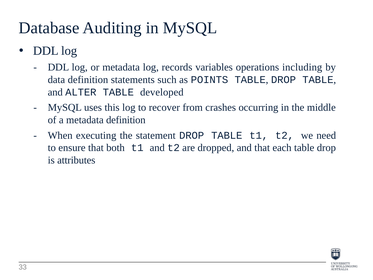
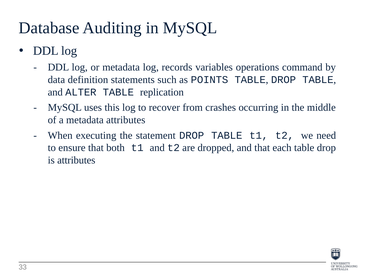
including: including -> command
developed: developed -> replication
metadata definition: definition -> attributes
